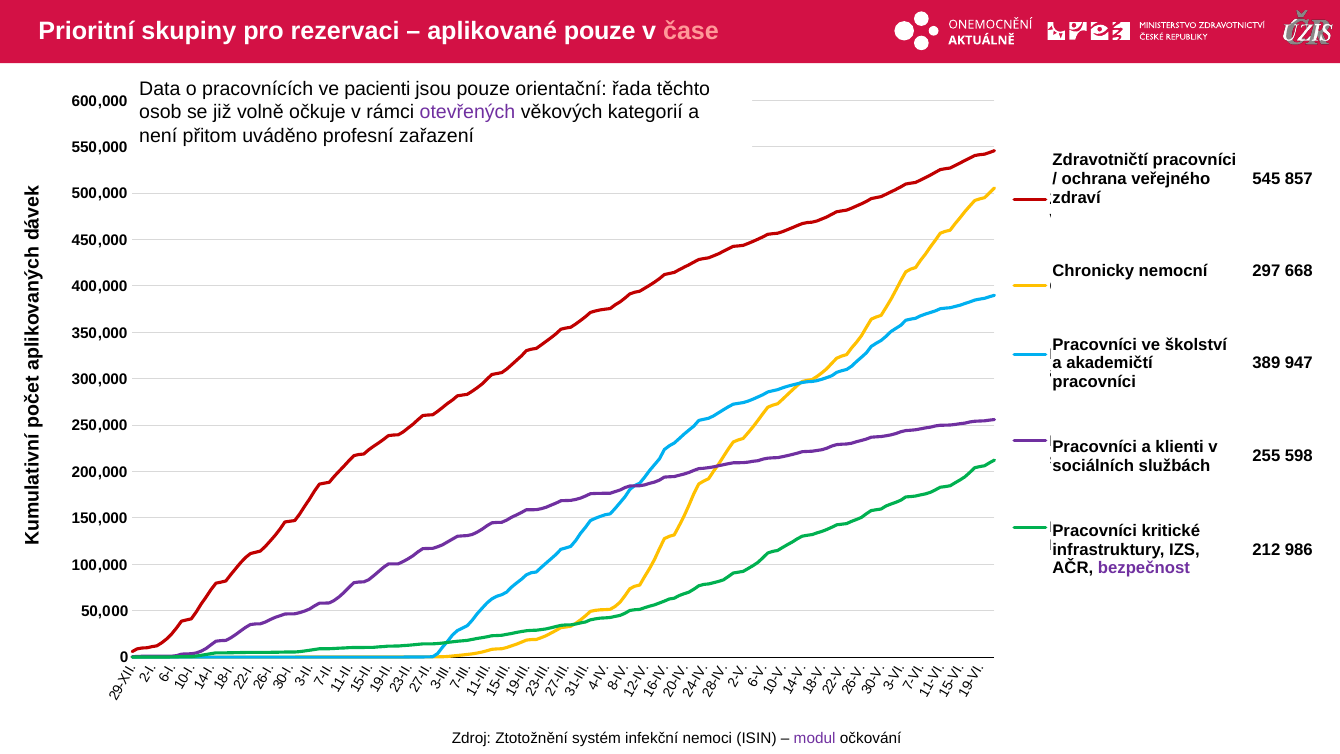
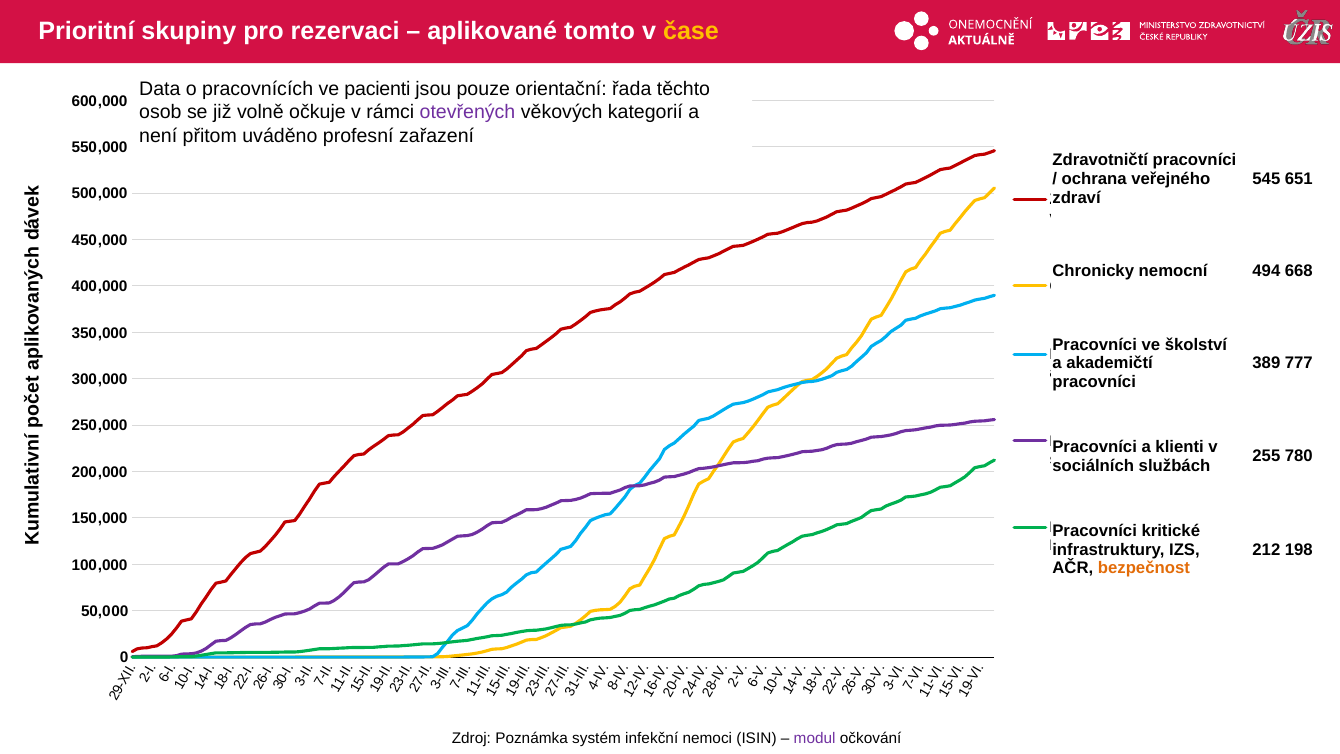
aplikované pouze: pouze -> tomto
čase colour: pink -> yellow
857: 857 -> 651
297: 297 -> 494
947: 947 -> 777
598: 598 -> 780
986: 986 -> 198
bezpečnost at (1144, 568) colour: purple -> orange
Ztotožnění: Ztotožnění -> Poznámka
